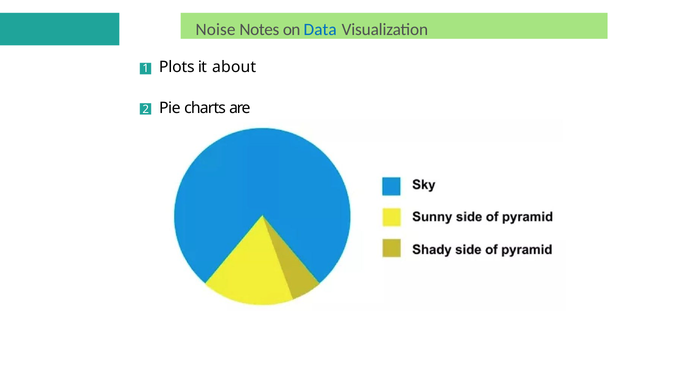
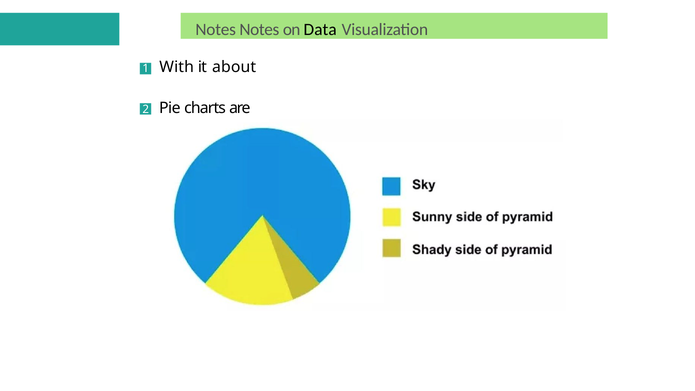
Noise at (216, 30): Noise -> Notes
Data colour: blue -> black
Plots: Plots -> With
